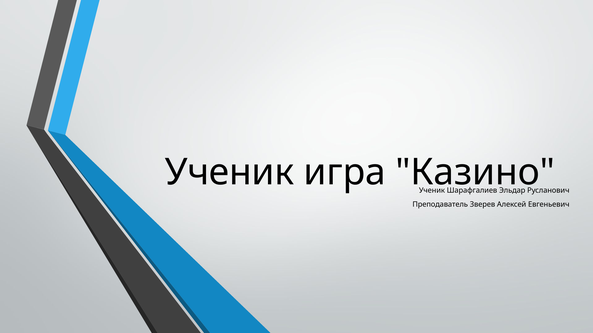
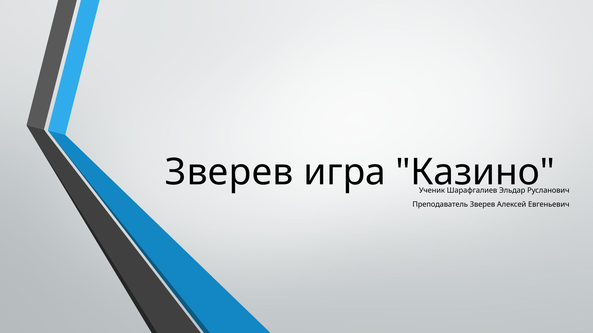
Ученик at (229, 172): Ученик -> Зверев
